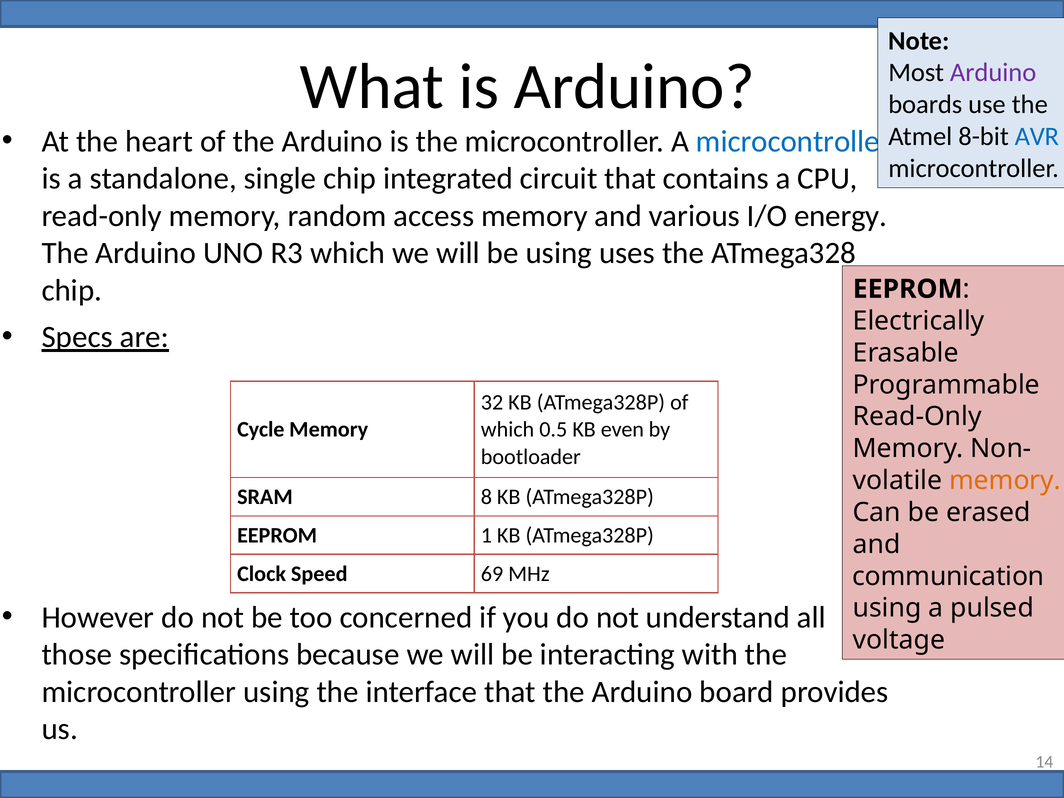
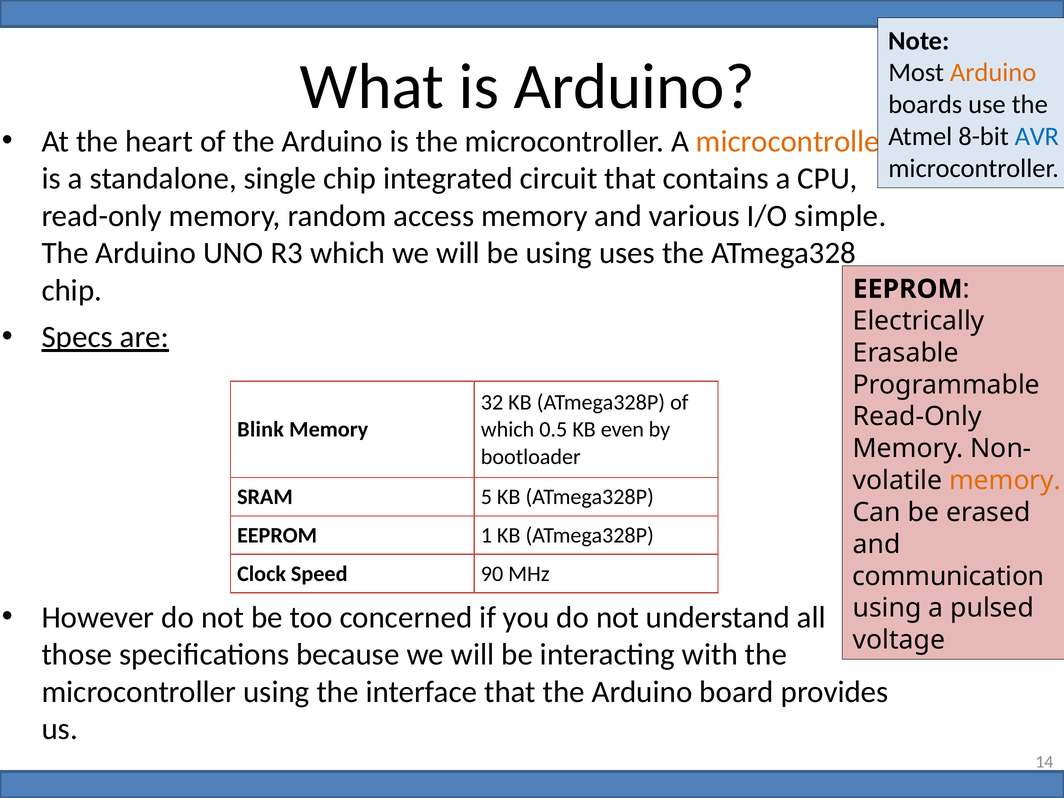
Arduino at (993, 73) colour: purple -> orange
microcontroller at (793, 141) colour: blue -> orange
energy: energy -> simple
Cycle: Cycle -> Blink
8: 8 -> 5
69: 69 -> 90
